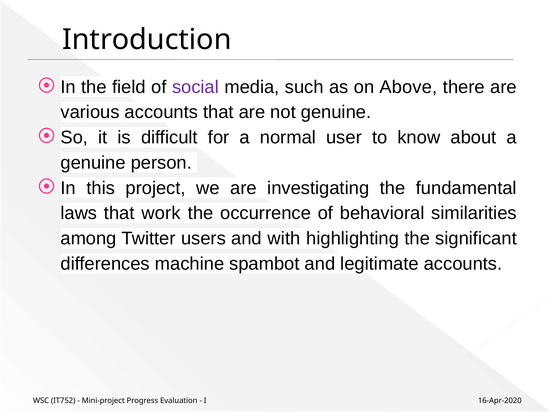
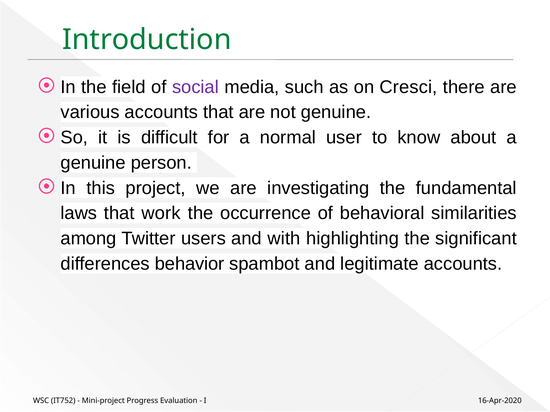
Introduction colour: black -> green
Above: Above -> Cresci
machine: machine -> behavior
